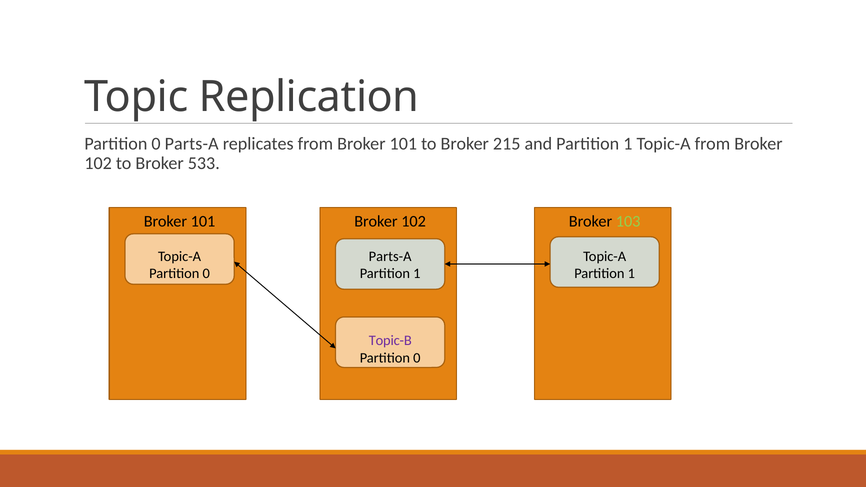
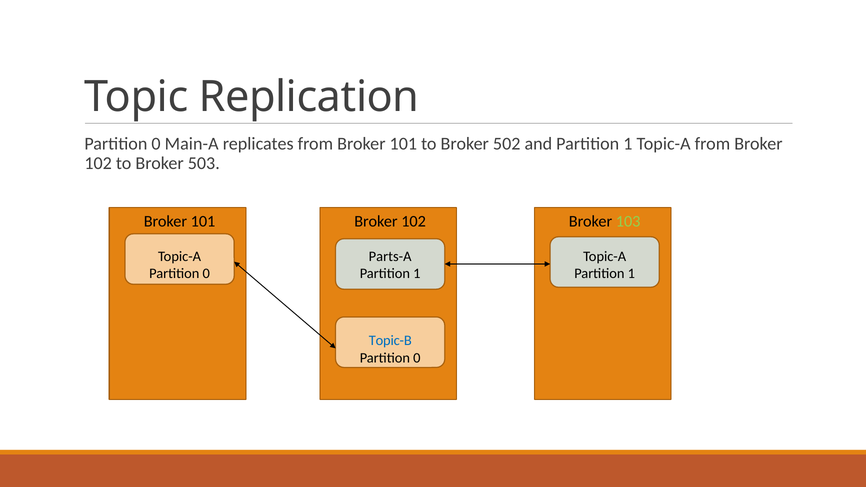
0 Parts-A: Parts-A -> Main-A
215: 215 -> 502
533: 533 -> 503
Topic-B colour: purple -> blue
